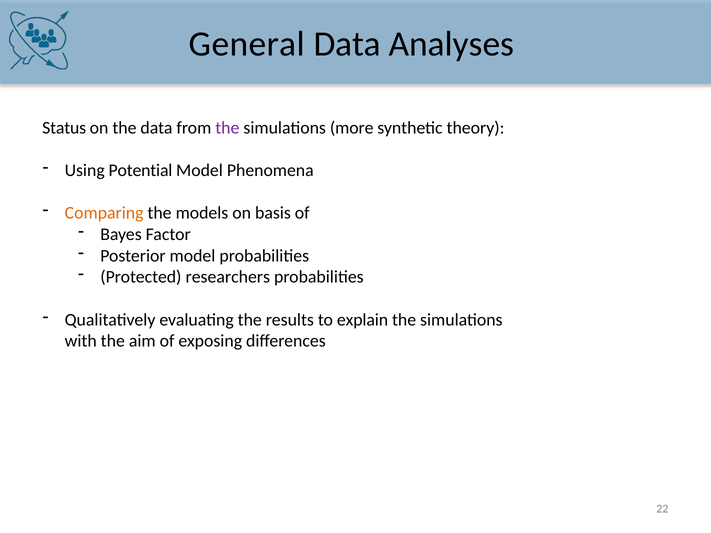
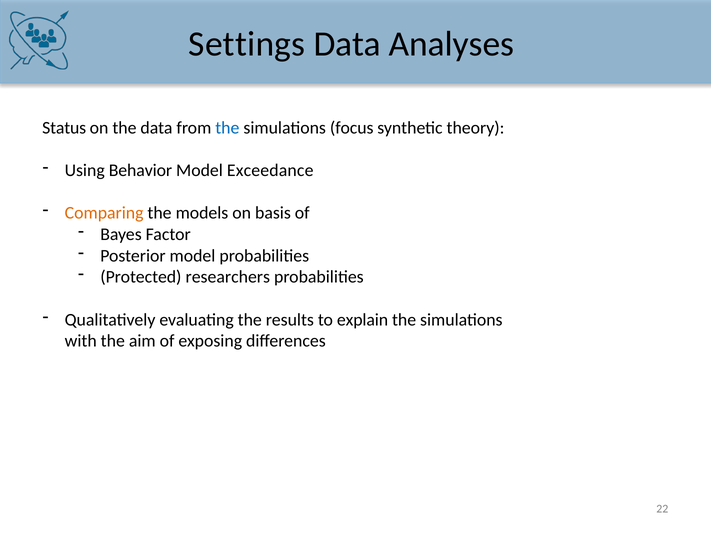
General: General -> Settings
the at (227, 128) colour: purple -> blue
more: more -> focus
Potential: Potential -> Behavior
Phenomena: Phenomena -> Exceedance
